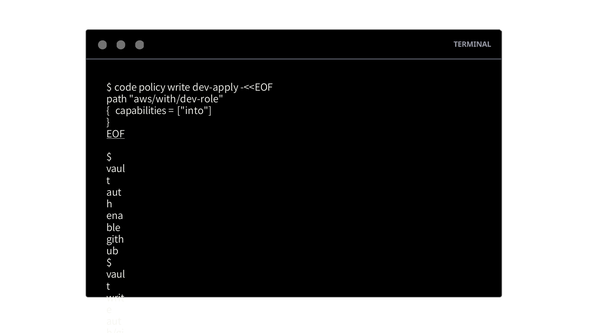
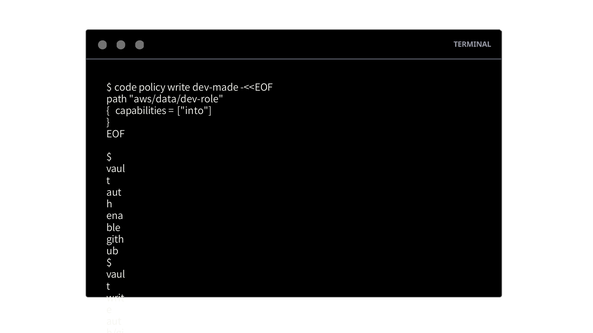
dev-apply: dev-apply -> dev-made
aws/with/dev-role: aws/with/dev-role -> aws/data/dev-role
EOF underline: present -> none
